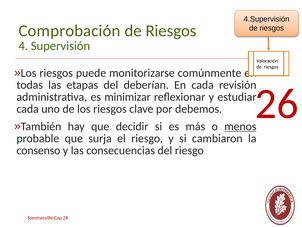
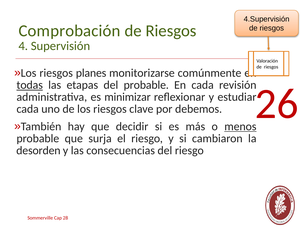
puede: puede -> planes
todas underline: none -> present
del deberían: deberían -> probable
consenso: consenso -> desorden
